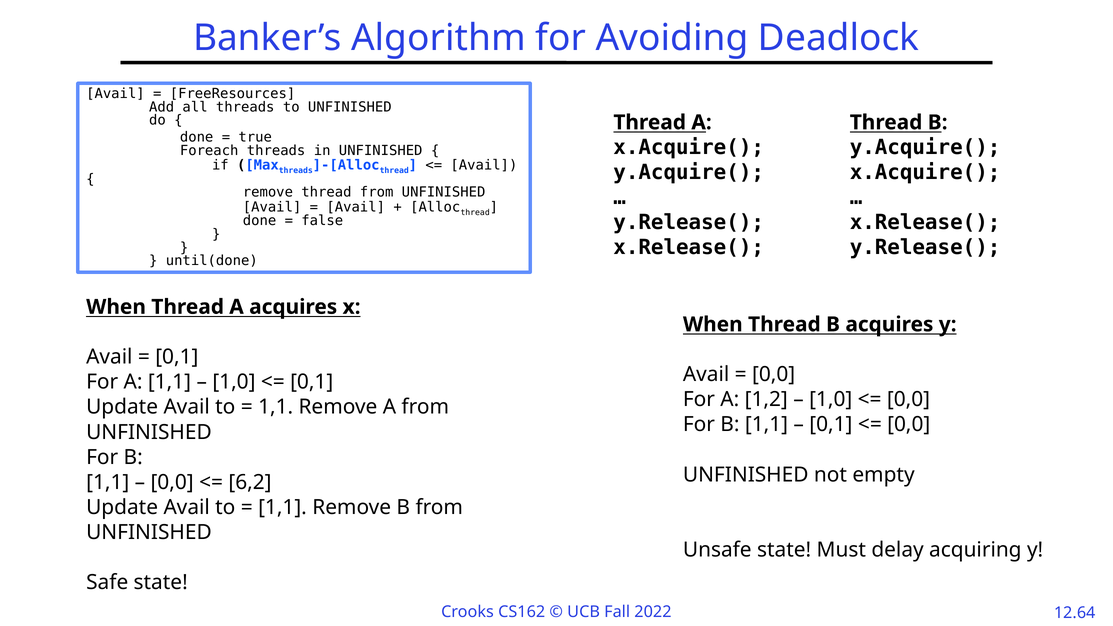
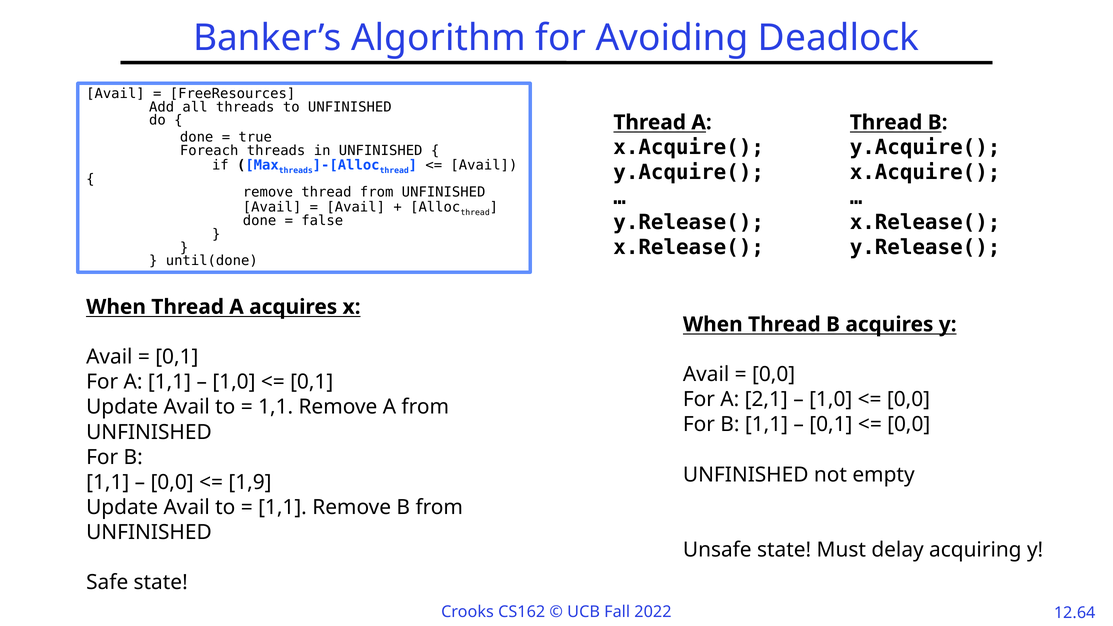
1,2: 1,2 -> 2,1
6,2: 6,2 -> 1,9
